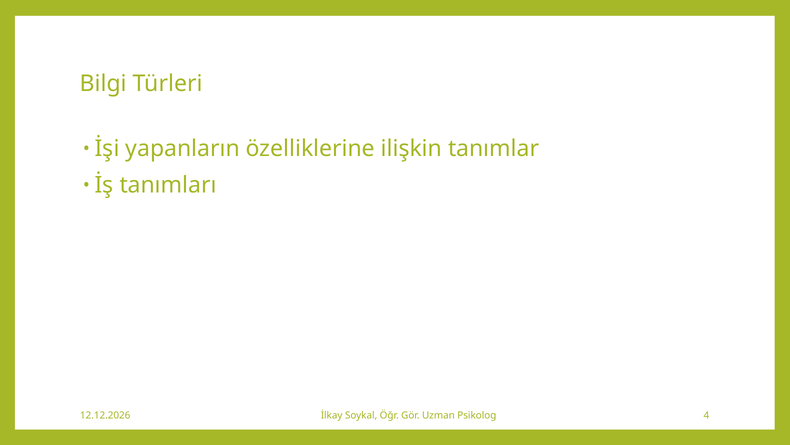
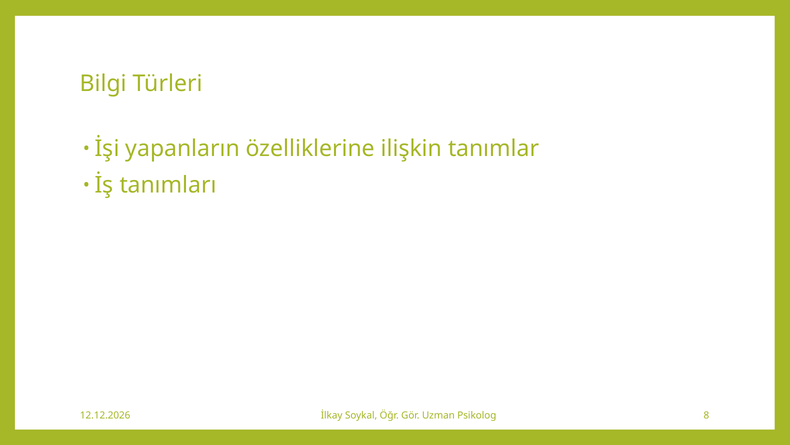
4: 4 -> 8
